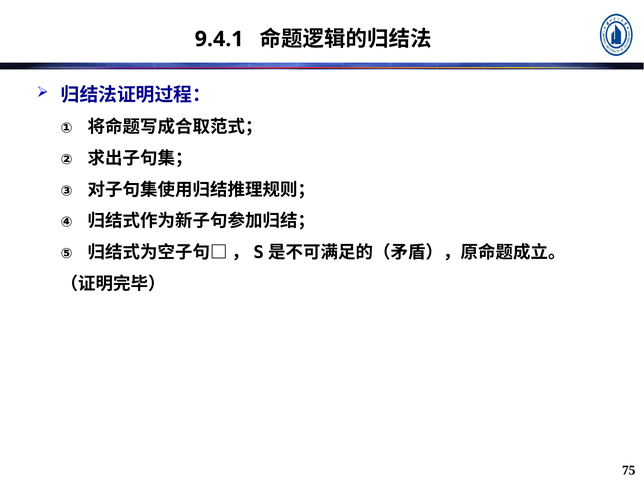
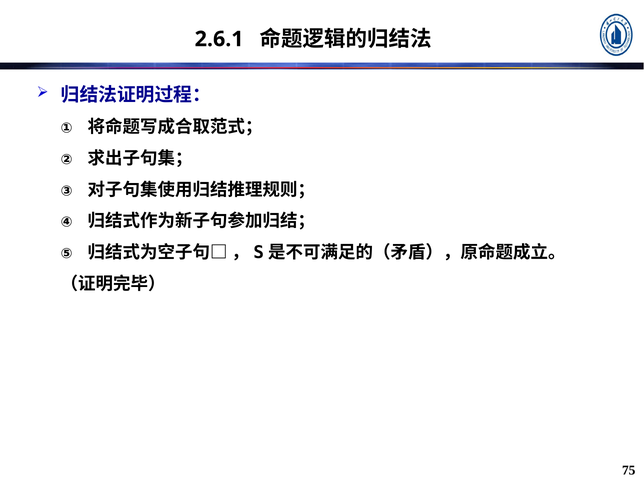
9.4.1: 9.4.1 -> 2.6.1
